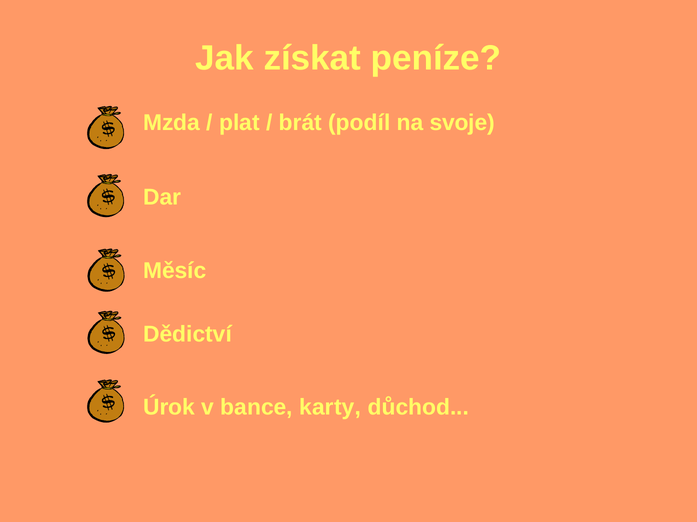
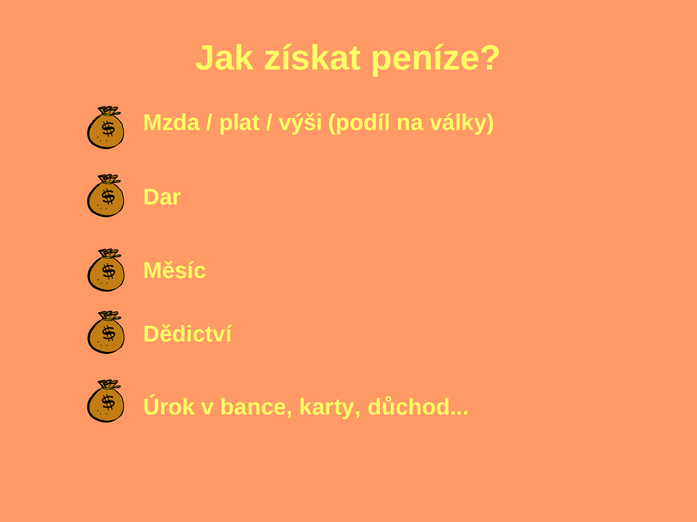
brát: brát -> výši
svoje: svoje -> války
